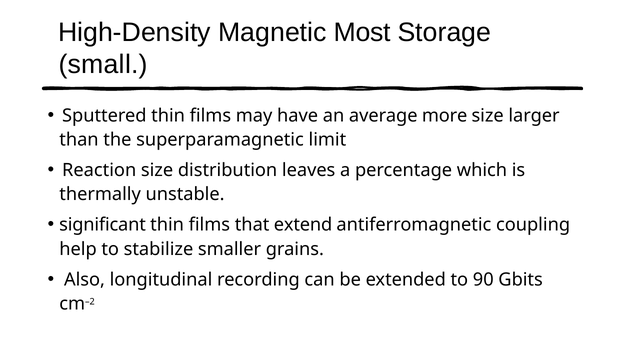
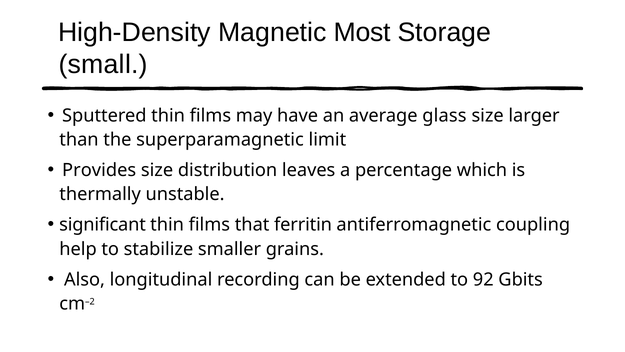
more: more -> glass
Reaction: Reaction -> Provides
extend: extend -> ferritin
90: 90 -> 92
